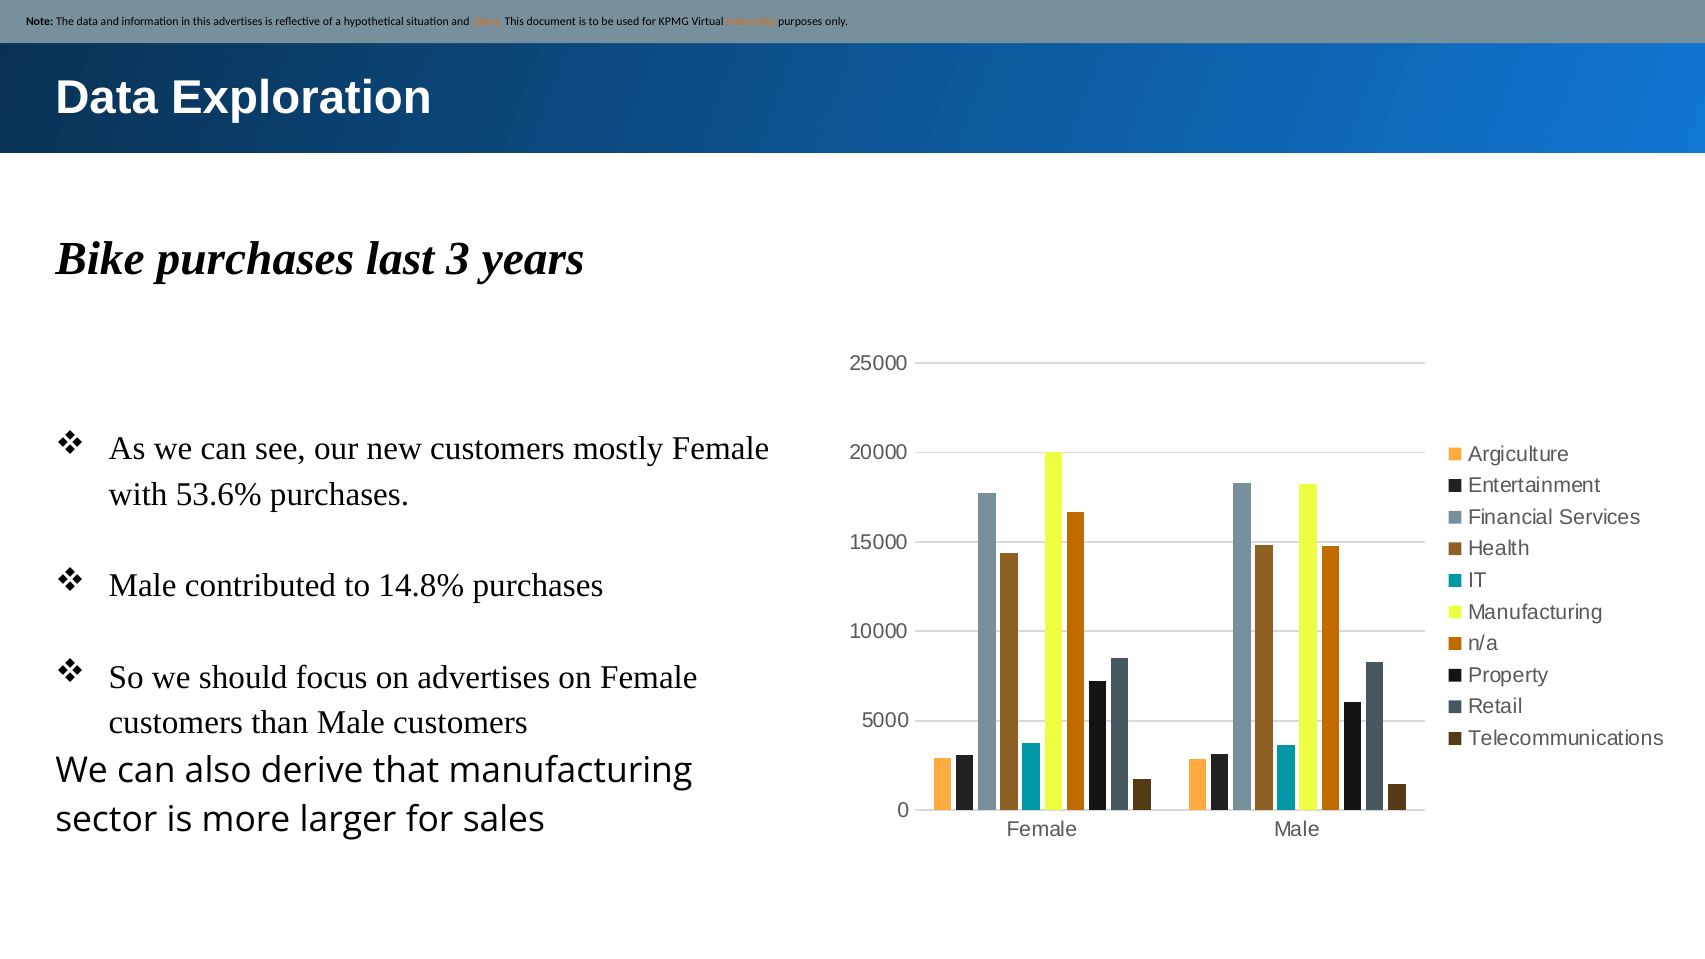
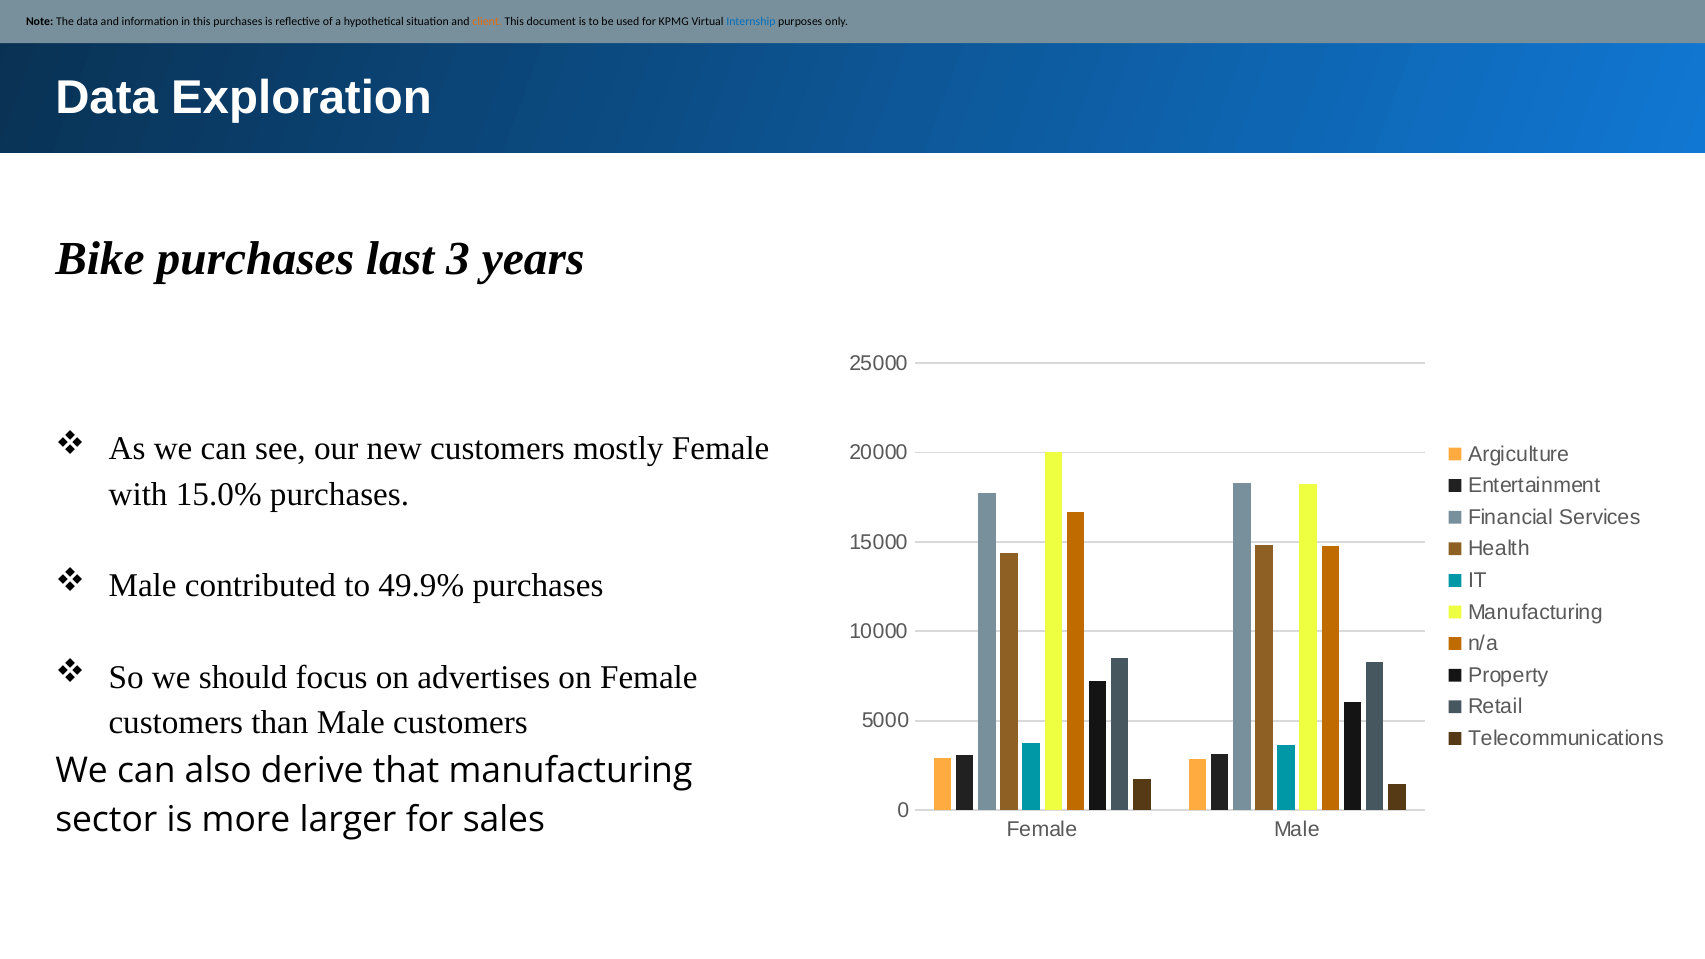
this advertises: advertises -> purchases
Internship colour: orange -> blue
53.6%: 53.6% -> 15.0%
14.8%: 14.8% -> 49.9%
